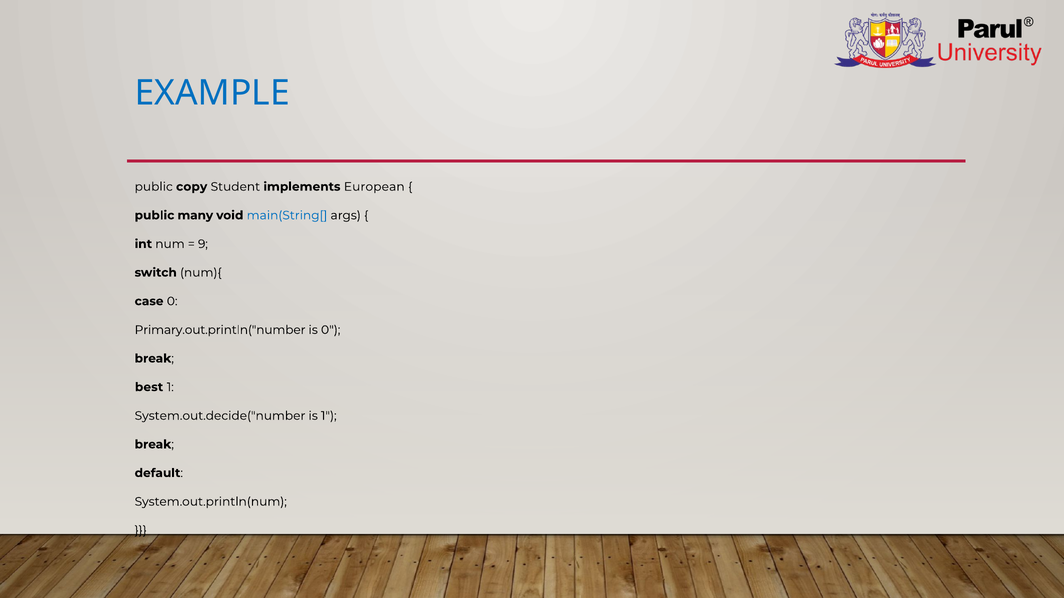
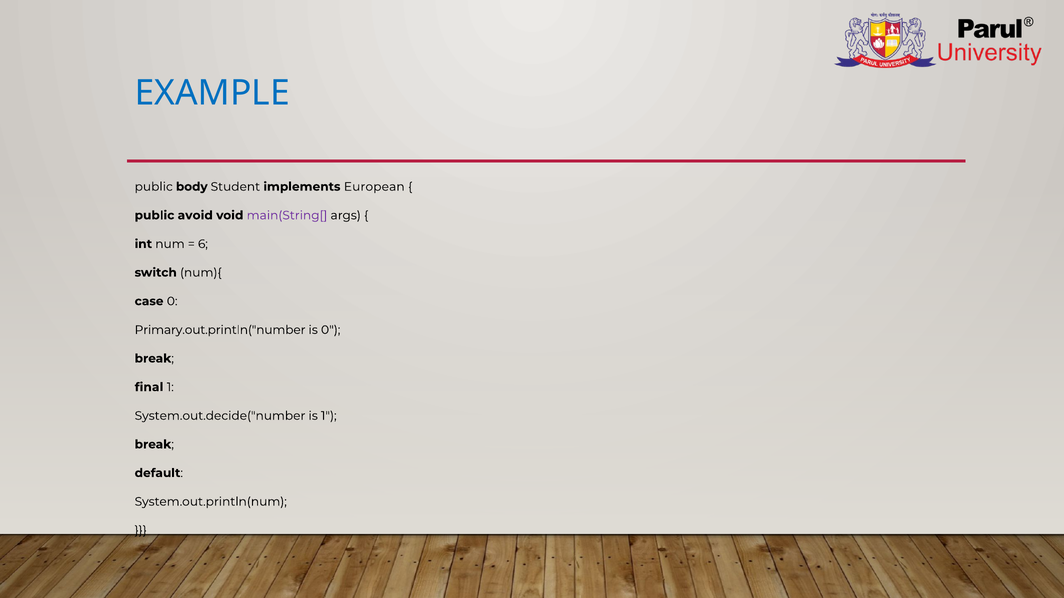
copy: copy -> body
many: many -> avoid
main(String[ colour: blue -> purple
9: 9 -> 6
best: best -> final
